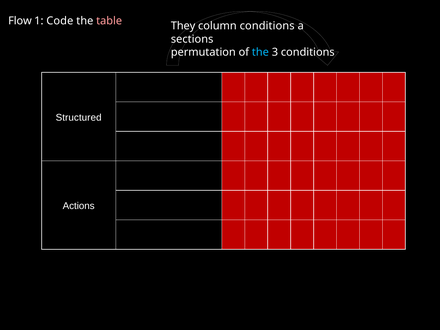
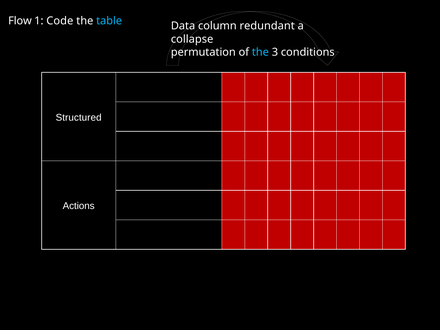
table colour: pink -> light blue
They: They -> Data
column conditions: conditions -> redundant
sections: sections -> collapse
